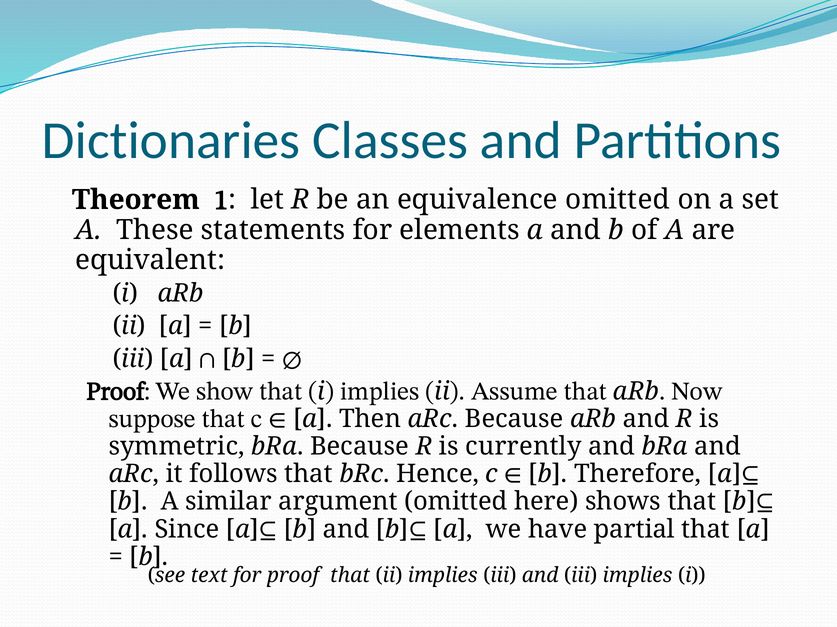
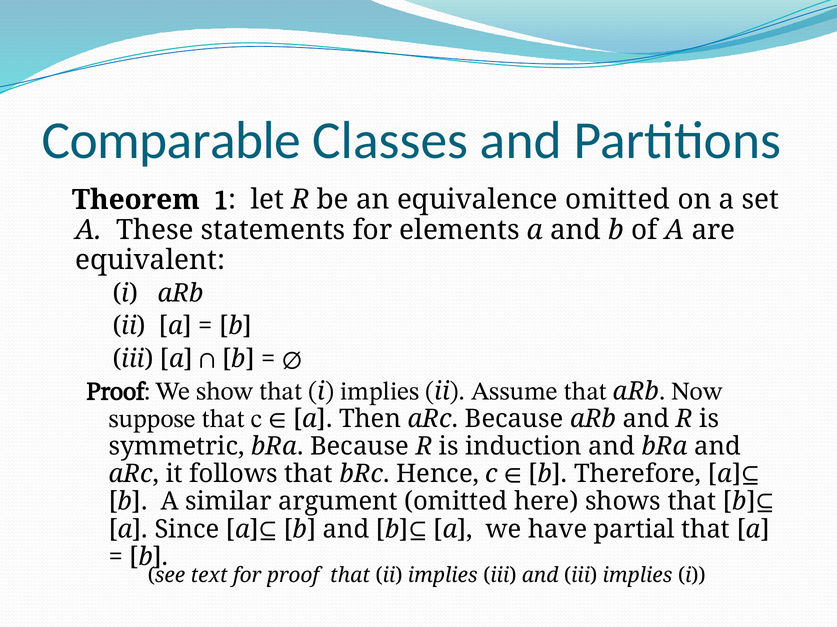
Dictionaries: Dictionaries -> Comparable
currently: currently -> induction
